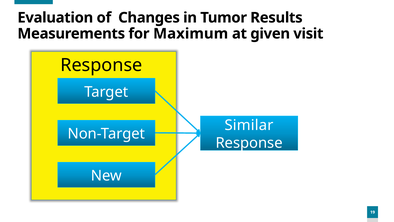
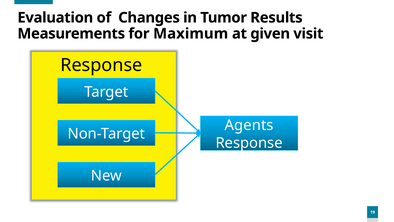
Similar: Similar -> Agents
